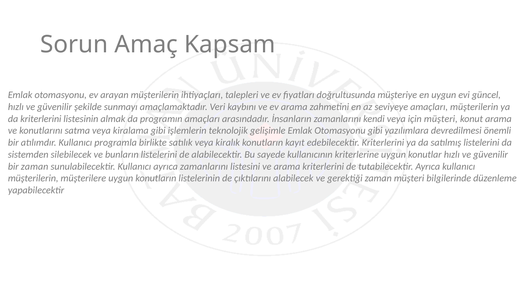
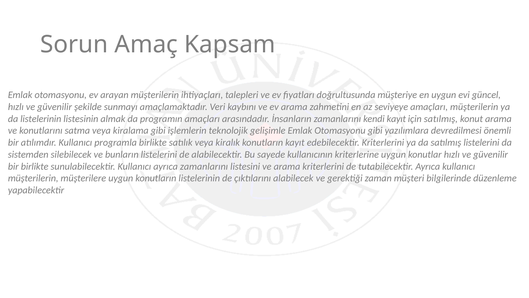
da kriterlerini: kriterlerini -> listelerinin
kendi veya: veya -> kayıt
için müşteri: müşteri -> satılmış
bir zaman: zaman -> birlikte
